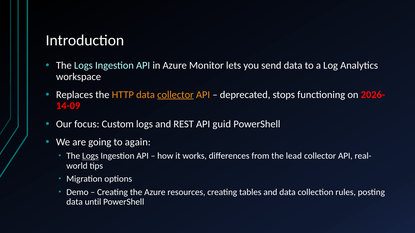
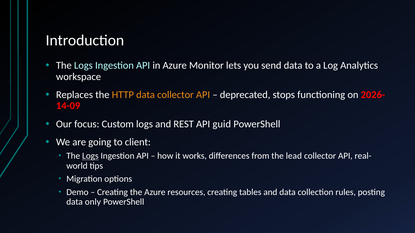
collector at (175, 95) underline: present -> none
again: again -> client
until: until -> only
